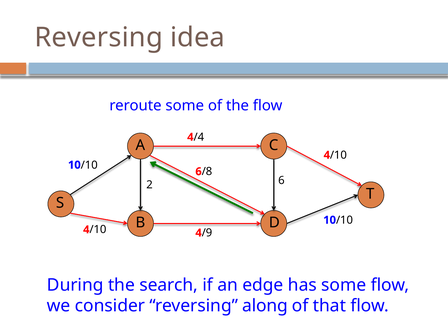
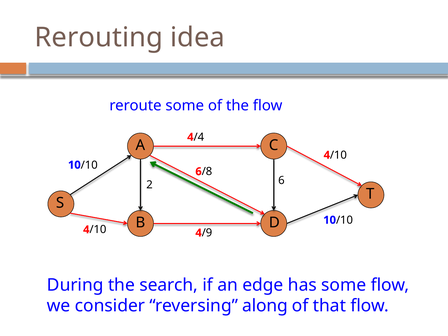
Reversing at (99, 37): Reversing -> Rerouting
